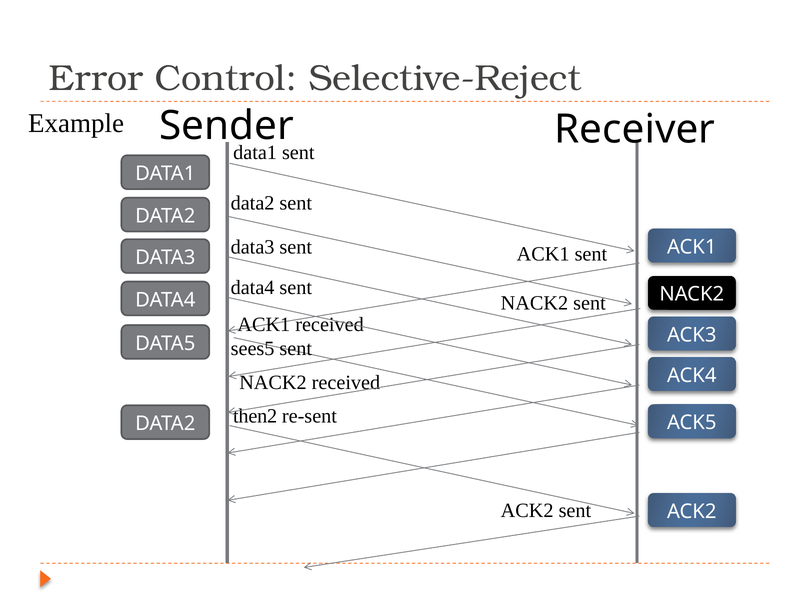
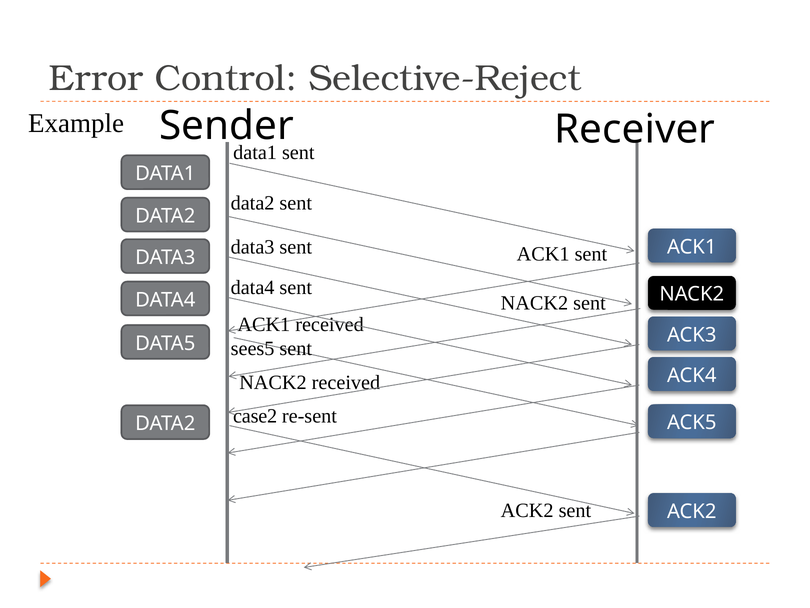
then2: then2 -> case2
